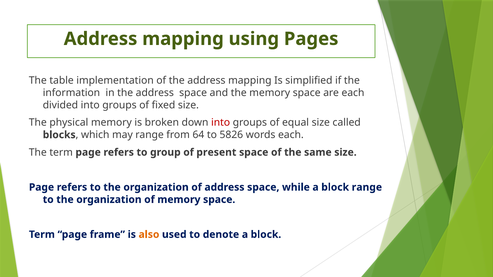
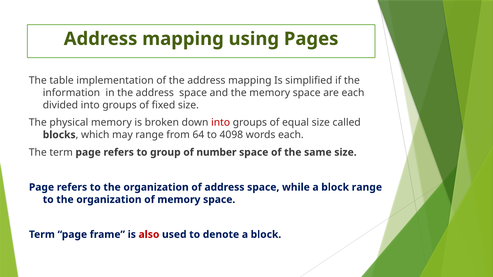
5826: 5826 -> 4098
present: present -> number
also colour: orange -> red
